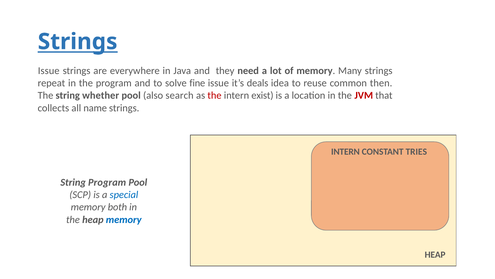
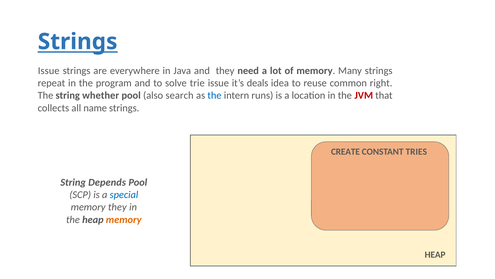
fine: fine -> trie
then: then -> right
the at (214, 95) colour: red -> blue
exist: exist -> runs
INTERN at (345, 152): INTERN -> CREATE
String Program: Program -> Depends
memory both: both -> they
memory at (124, 219) colour: blue -> orange
